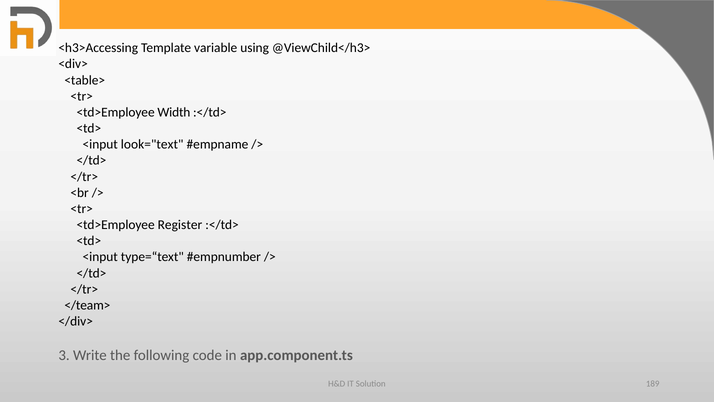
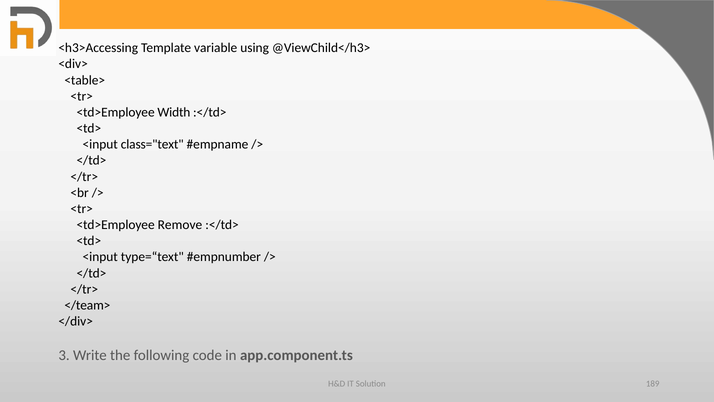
look="text: look="text -> class="text
Register: Register -> Remove
